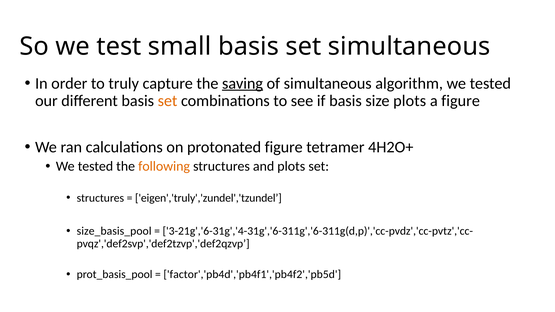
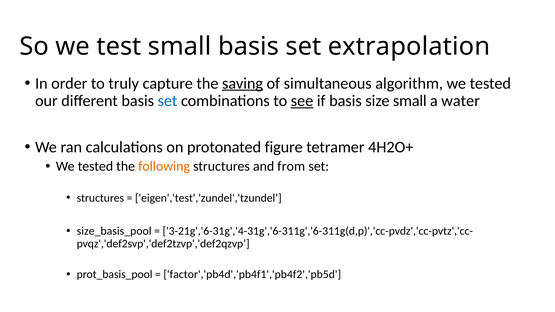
set simultaneous: simultaneous -> extrapolation
set at (168, 101) colour: orange -> blue
see underline: none -> present
size plots: plots -> small
a figure: figure -> water
and plots: plots -> from
eigen','truly','zundel','tzundel: eigen','truly','zundel','tzundel -> eigen','test','zundel','tzundel
